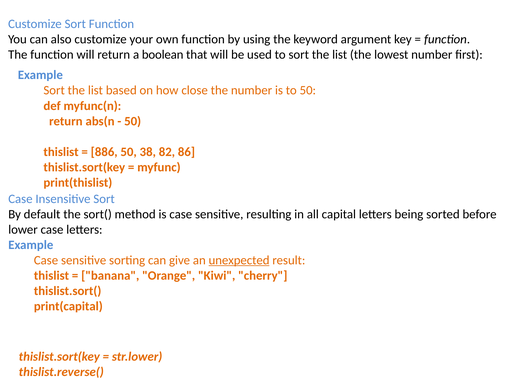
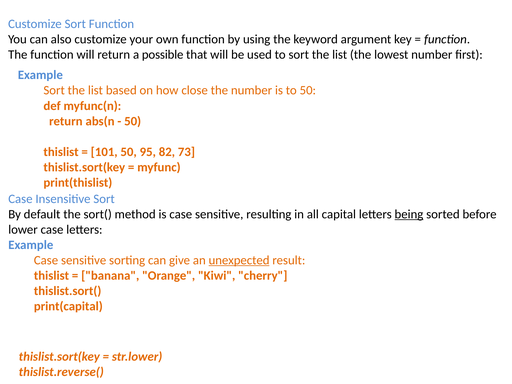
boolean: boolean -> possible
886: 886 -> 101
38: 38 -> 95
86: 86 -> 73
being underline: none -> present
